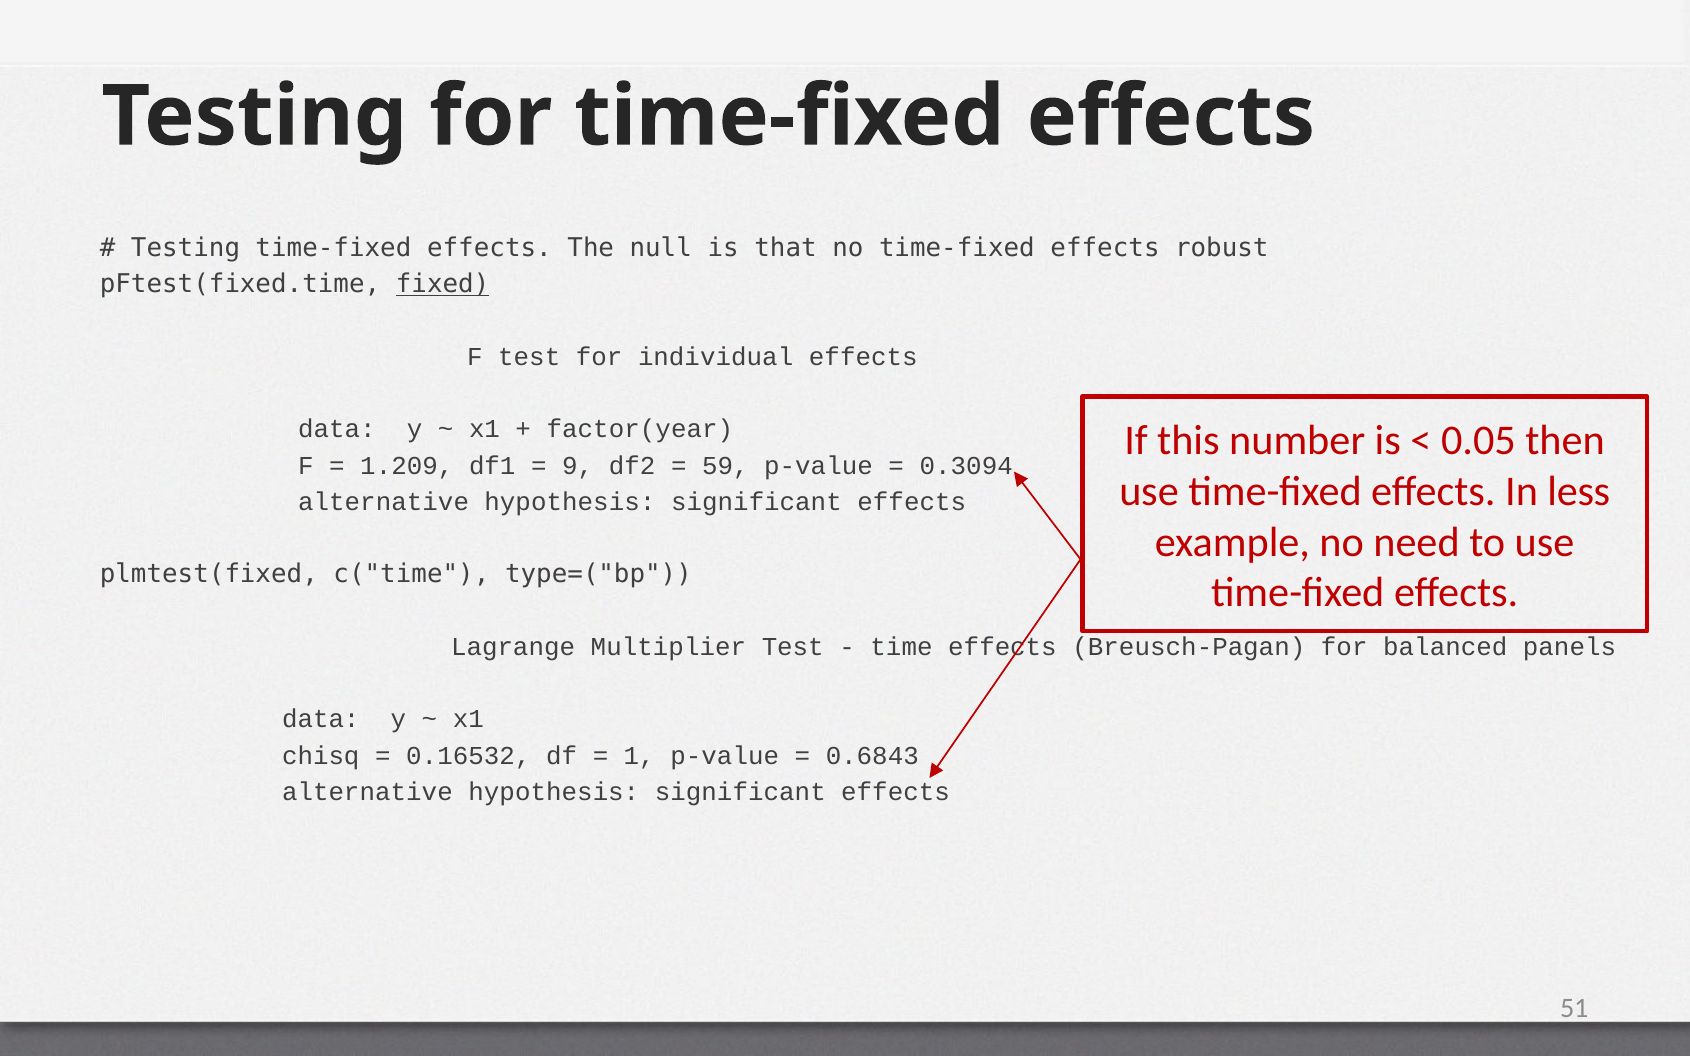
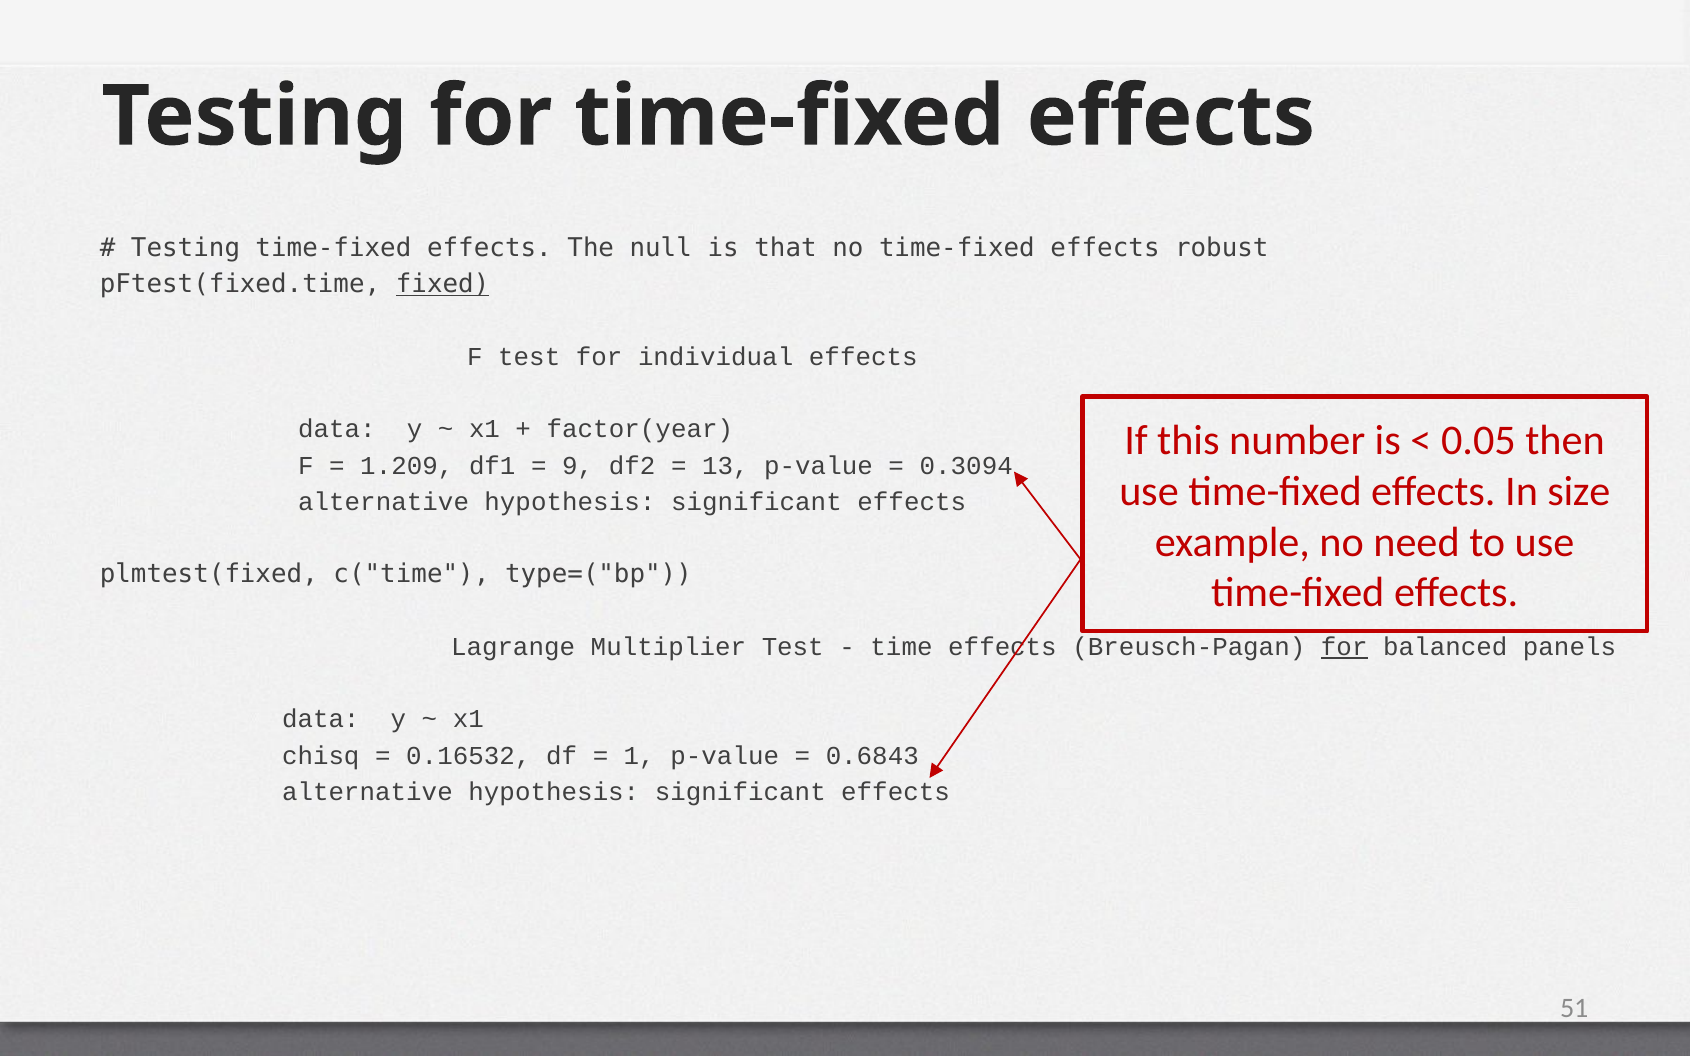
59: 59 -> 13
less: less -> size
for at (1344, 647) underline: none -> present
